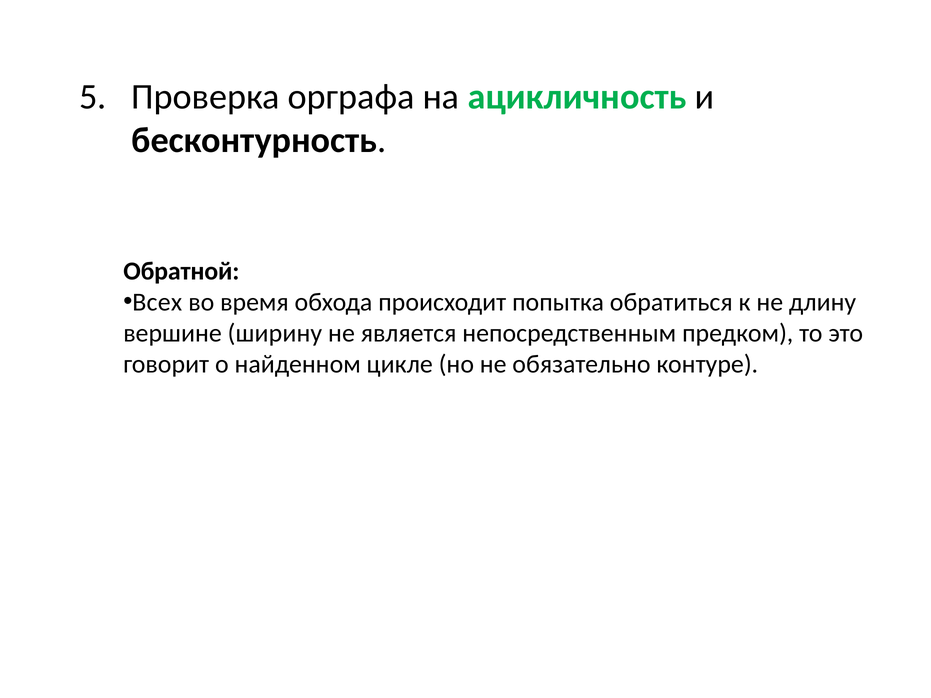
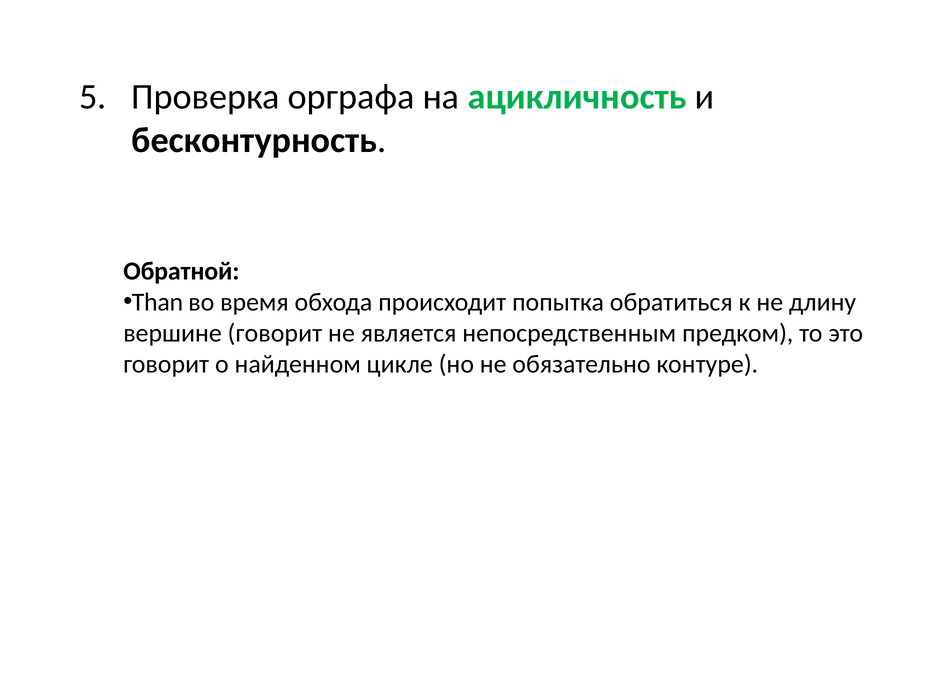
Всех: Всех -> Than
вершине ширину: ширину -> говорит
